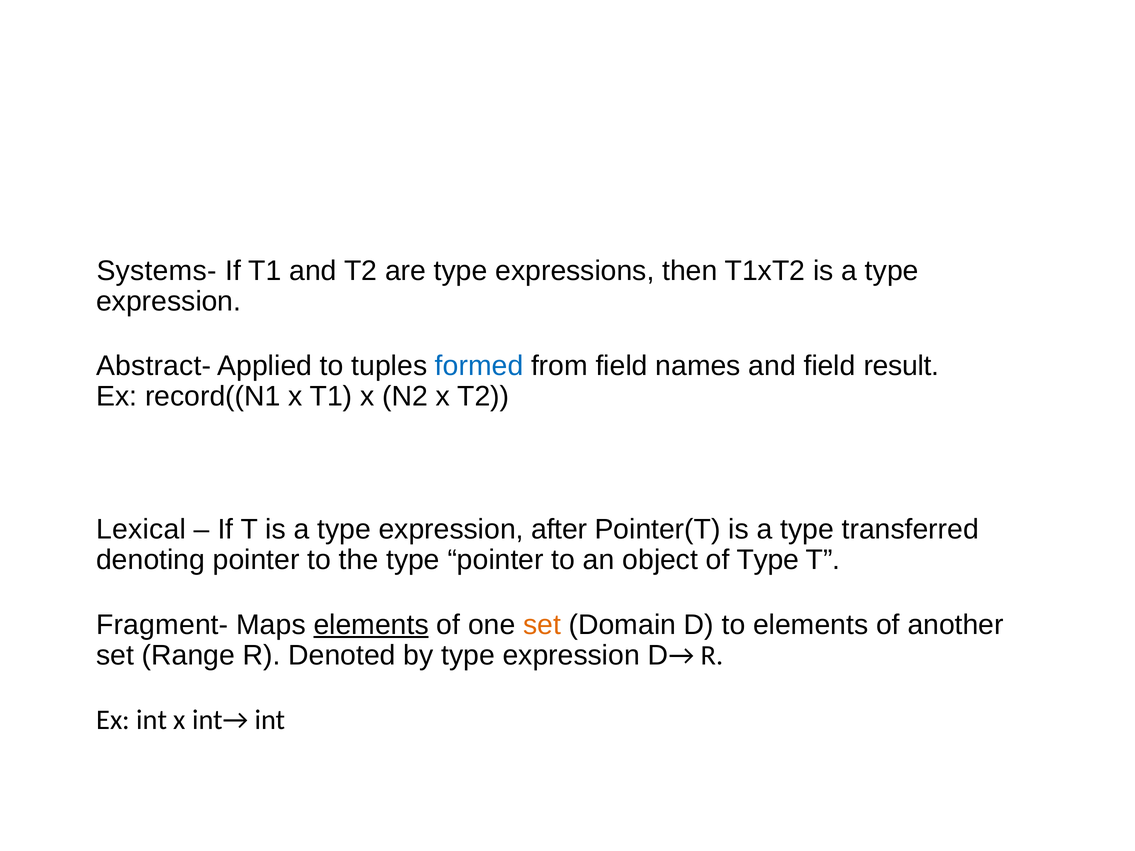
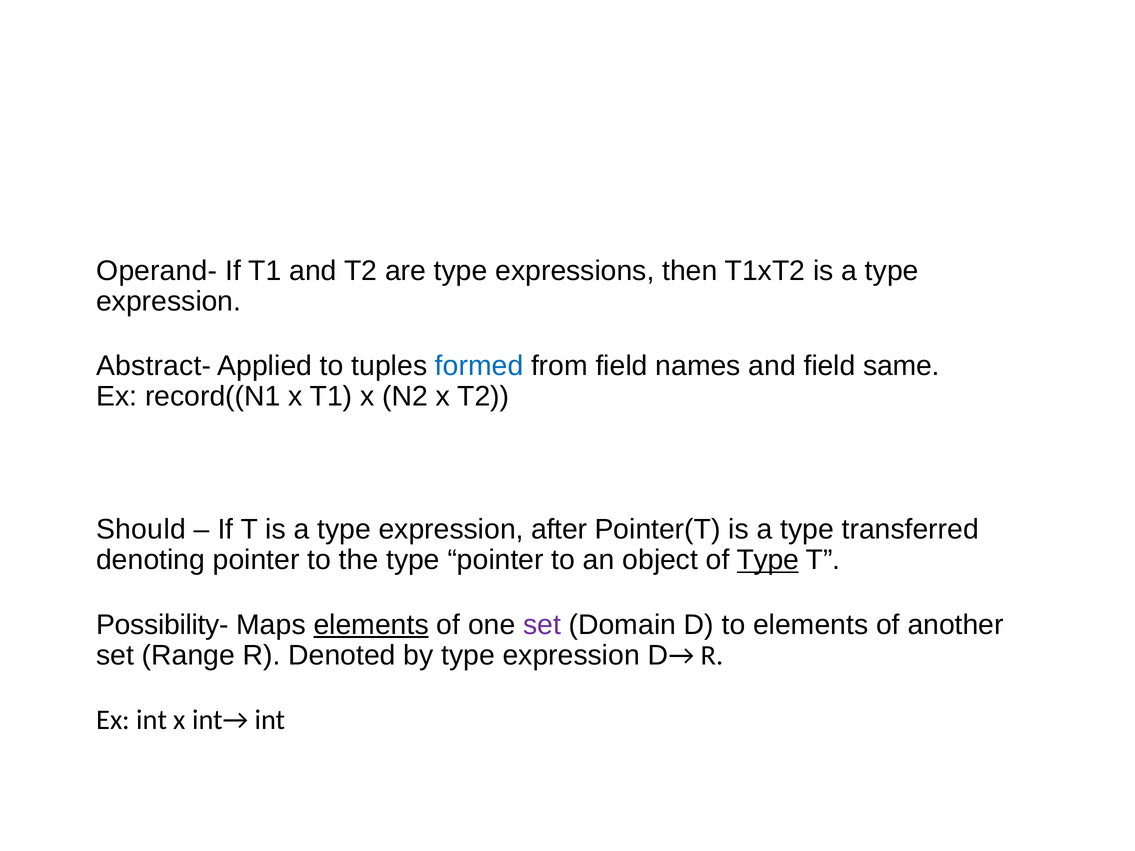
Systems-: Systems- -> Operand-
result: result -> same
Lexical: Lexical -> Should
Type at (768, 560) underline: none -> present
Fragment-: Fragment- -> Possibility-
set at (542, 625) colour: orange -> purple
